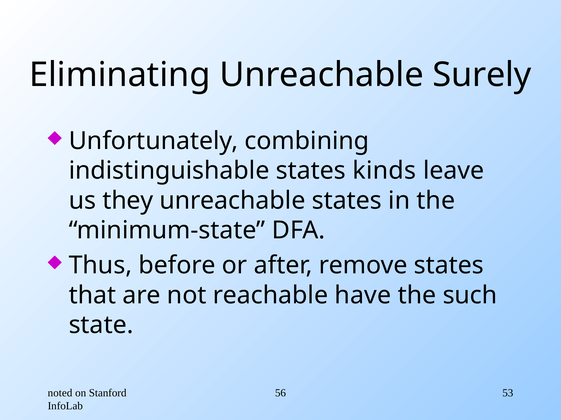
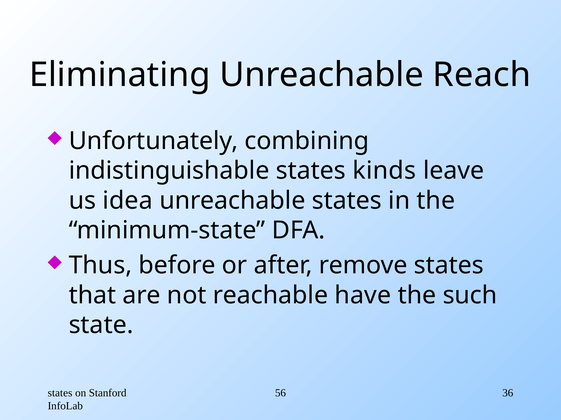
Surely: Surely -> Reach
they: they -> idea
noted at (60, 393): noted -> states
53: 53 -> 36
